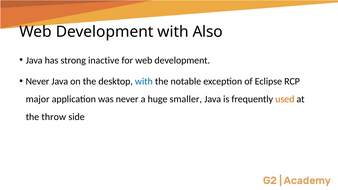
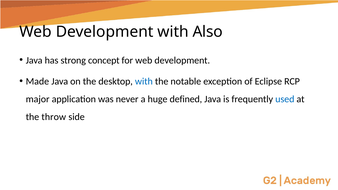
inactive: inactive -> concept
Never at (37, 82): Never -> Made
smaller: smaller -> defined
used colour: orange -> blue
